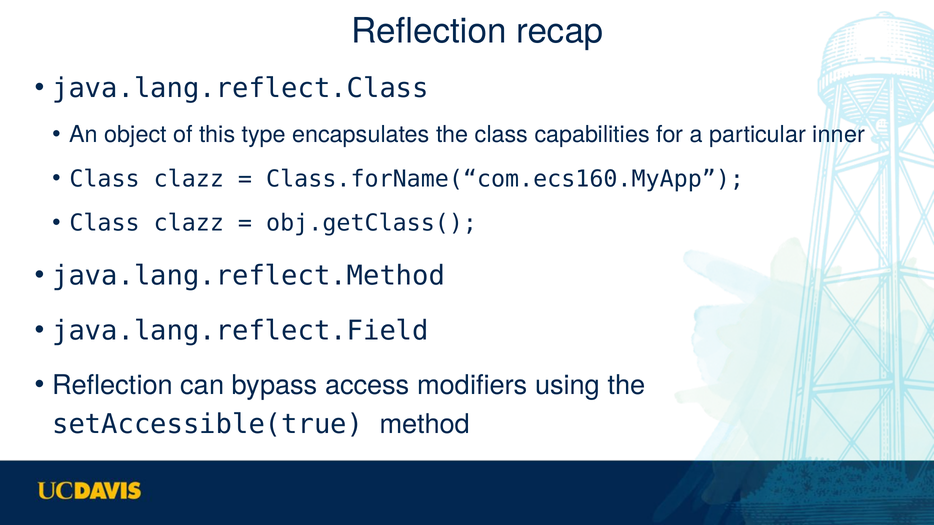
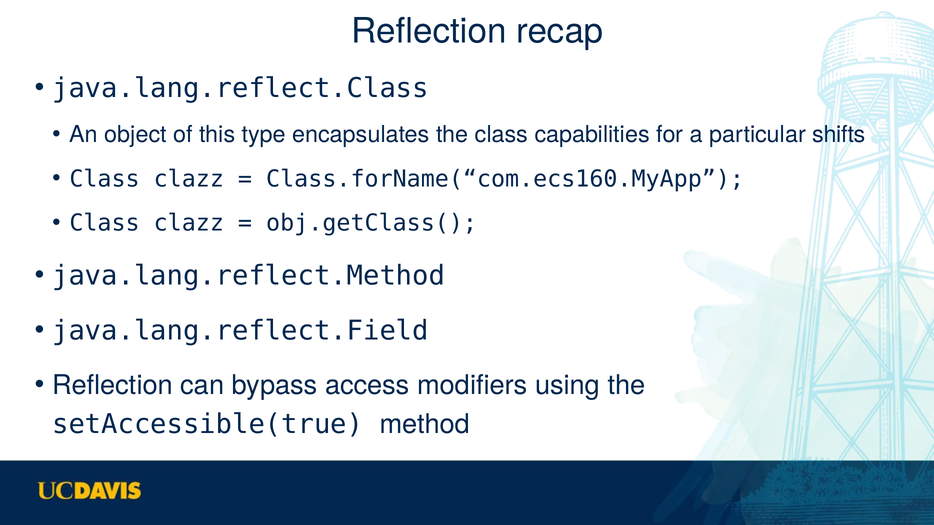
inner: inner -> shifts
